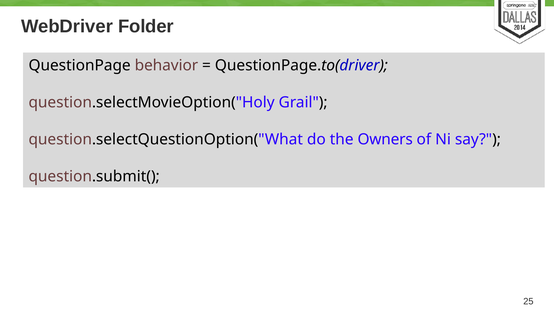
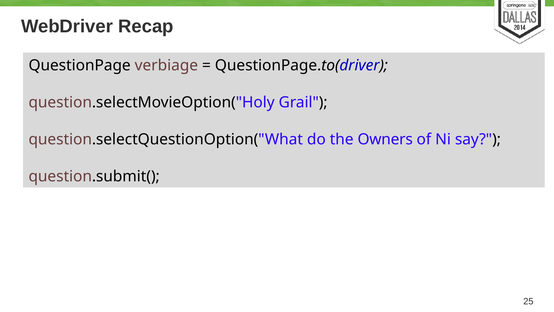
Folder: Folder -> Recap
behavior: behavior -> verbiage
